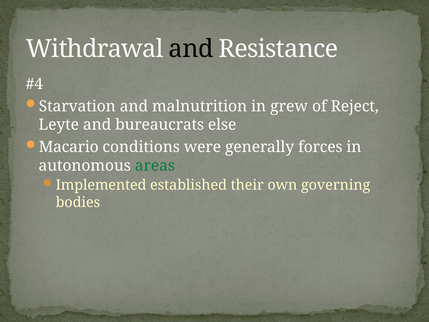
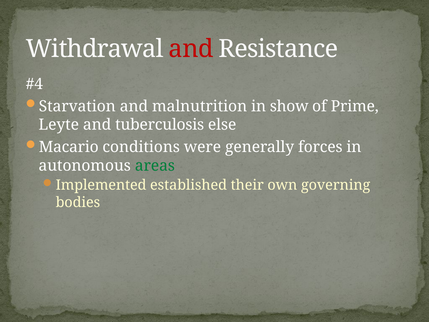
and at (191, 49) colour: black -> red
grew: grew -> show
Reject: Reject -> Prime
bureaucrats: bureaucrats -> tuberculosis
